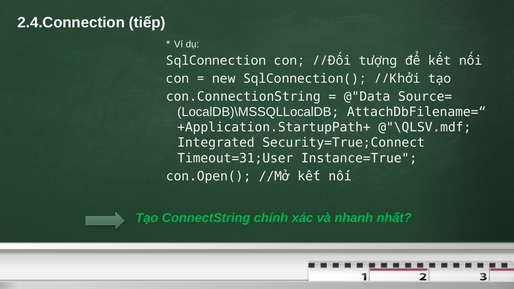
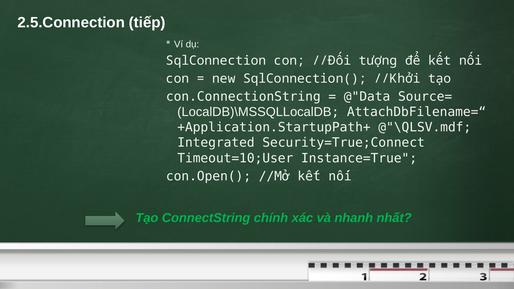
2.4.Connection: 2.4.Connection -> 2.5.Connection
Timeout=31;User: Timeout=31;User -> Timeout=10;User
